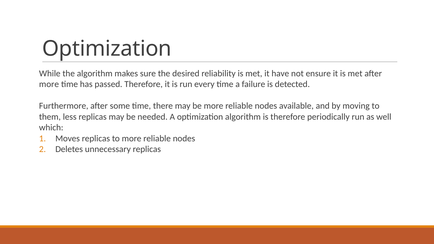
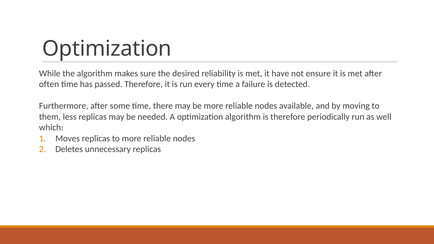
more at (49, 84): more -> often
